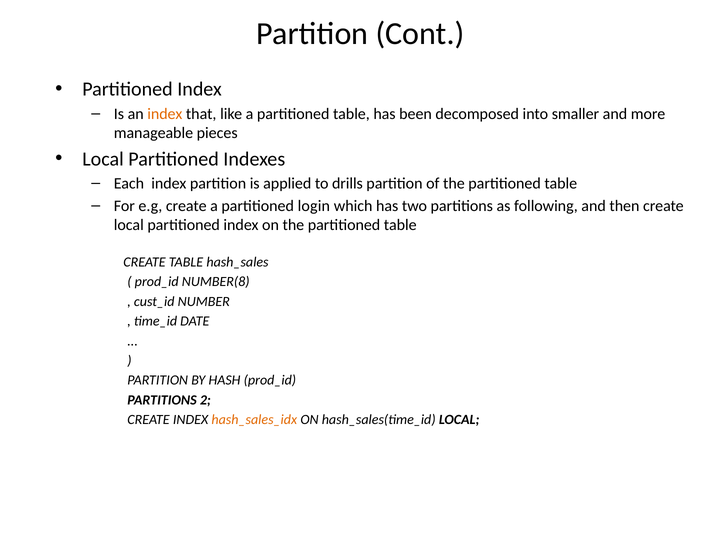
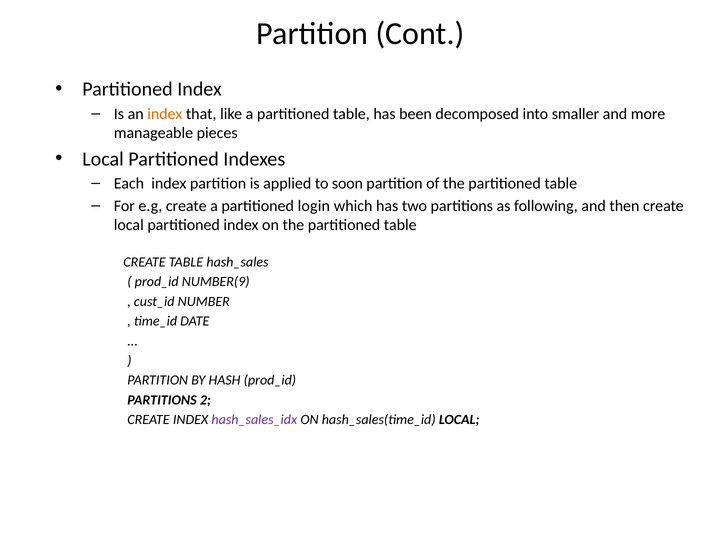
drills: drills -> soon
NUMBER(8: NUMBER(8 -> NUMBER(9
hash_sales_idx colour: orange -> purple
